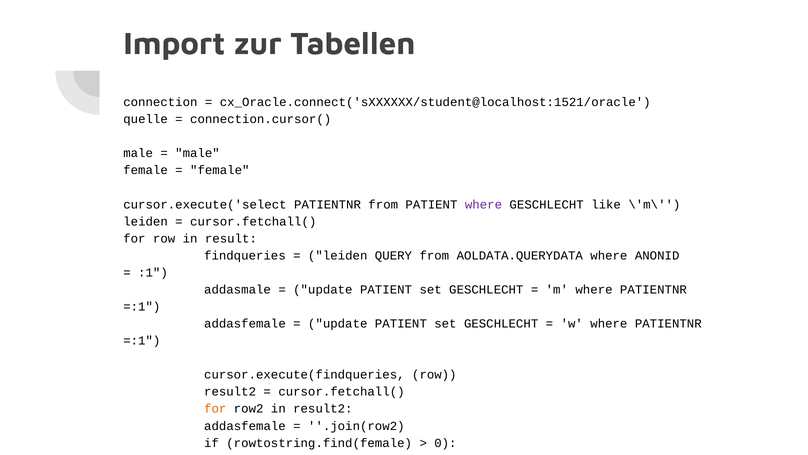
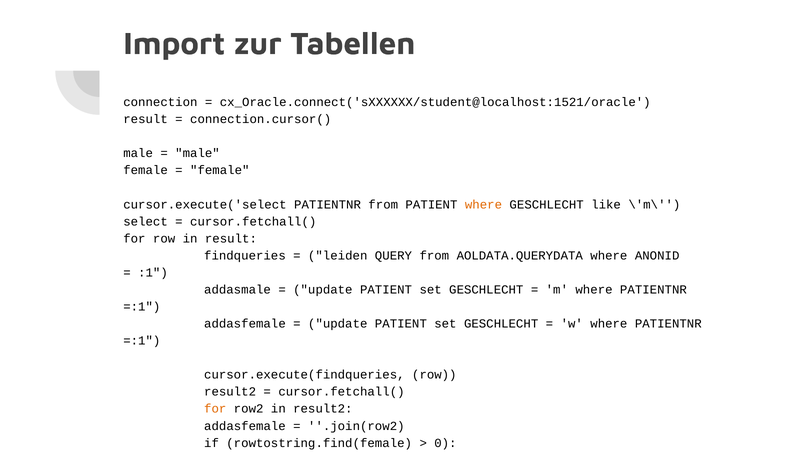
quelle at (146, 119): quelle -> result
where at (483, 204) colour: purple -> orange
leiden at (146, 221): leiden -> select
